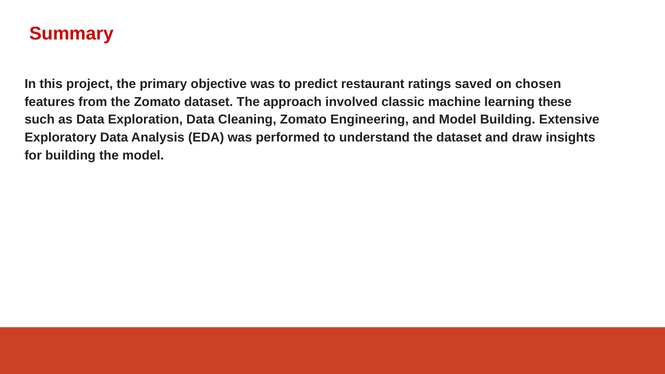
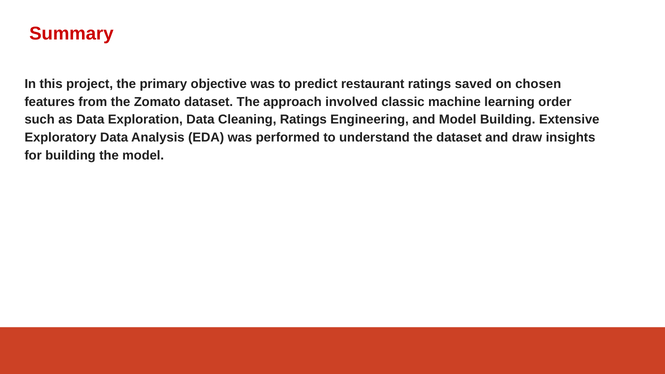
these: these -> order
Cleaning Zomato: Zomato -> Ratings
